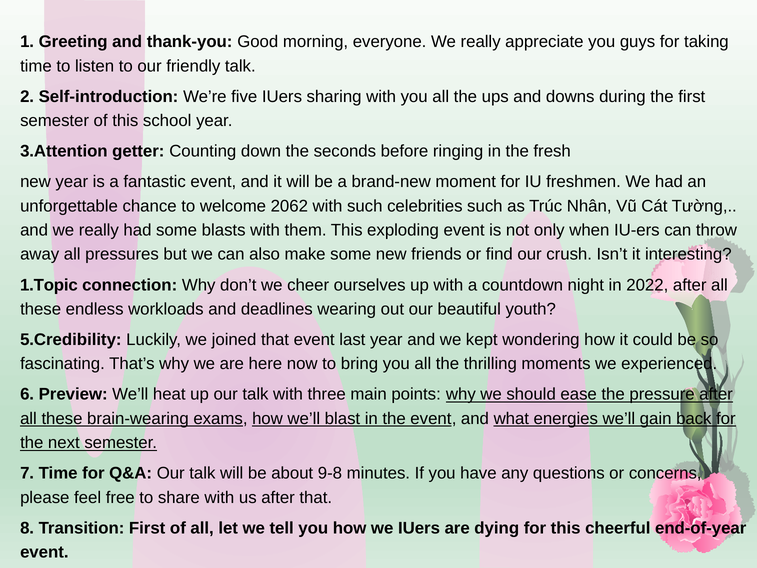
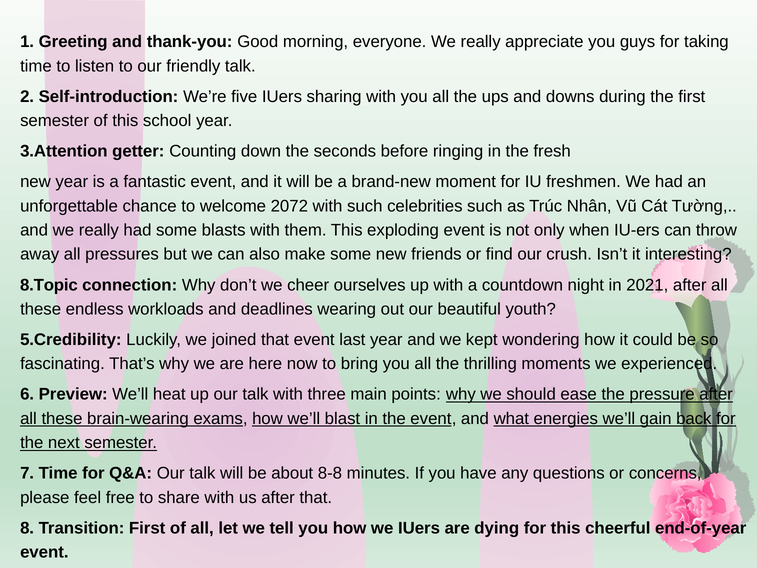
2062: 2062 -> 2072
1.Topic: 1.Topic -> 8.Topic
2022: 2022 -> 2021
9-8: 9-8 -> 8-8
